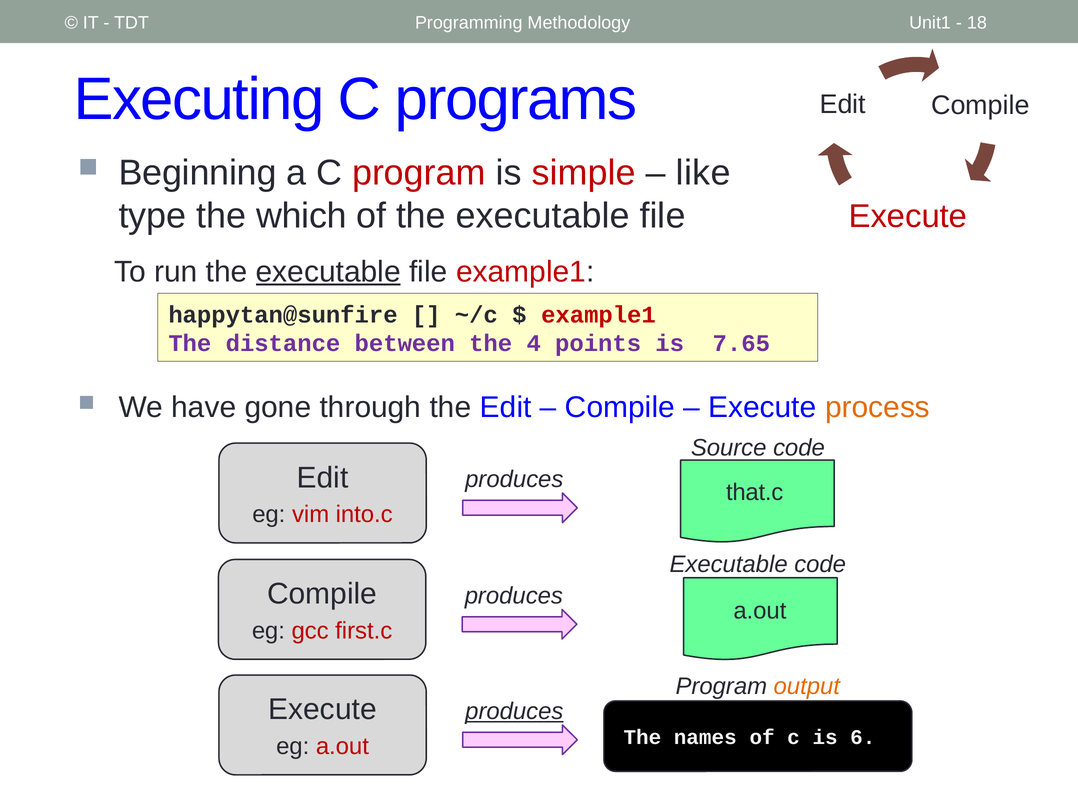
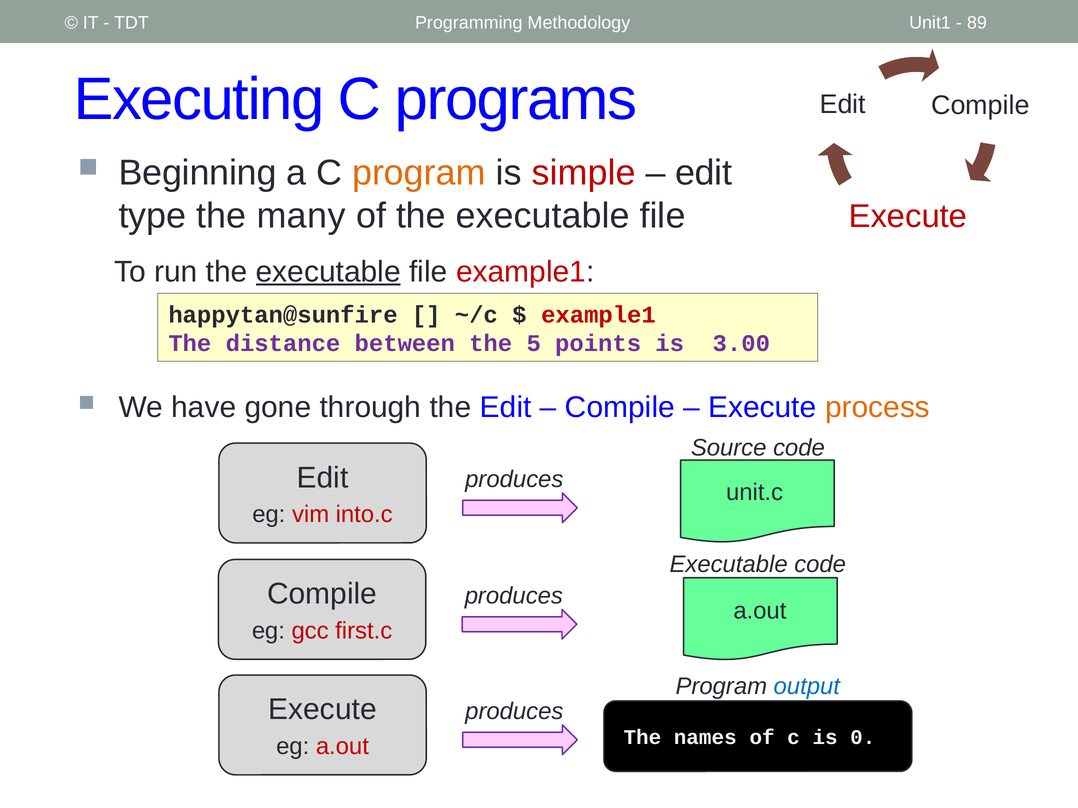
18: 18 -> 89
program at (419, 173) colour: red -> orange
like at (703, 173): like -> edit
which: which -> many
4: 4 -> 5
7.65: 7.65 -> 3.00
that.c: that.c -> unit.c
output colour: orange -> blue
produces at (514, 712) underline: present -> none
6: 6 -> 0
